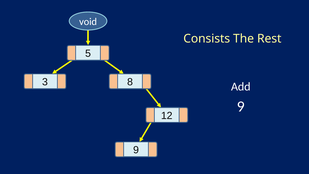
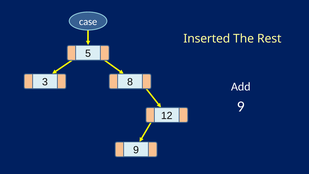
void: void -> case
Consists: Consists -> Inserted
